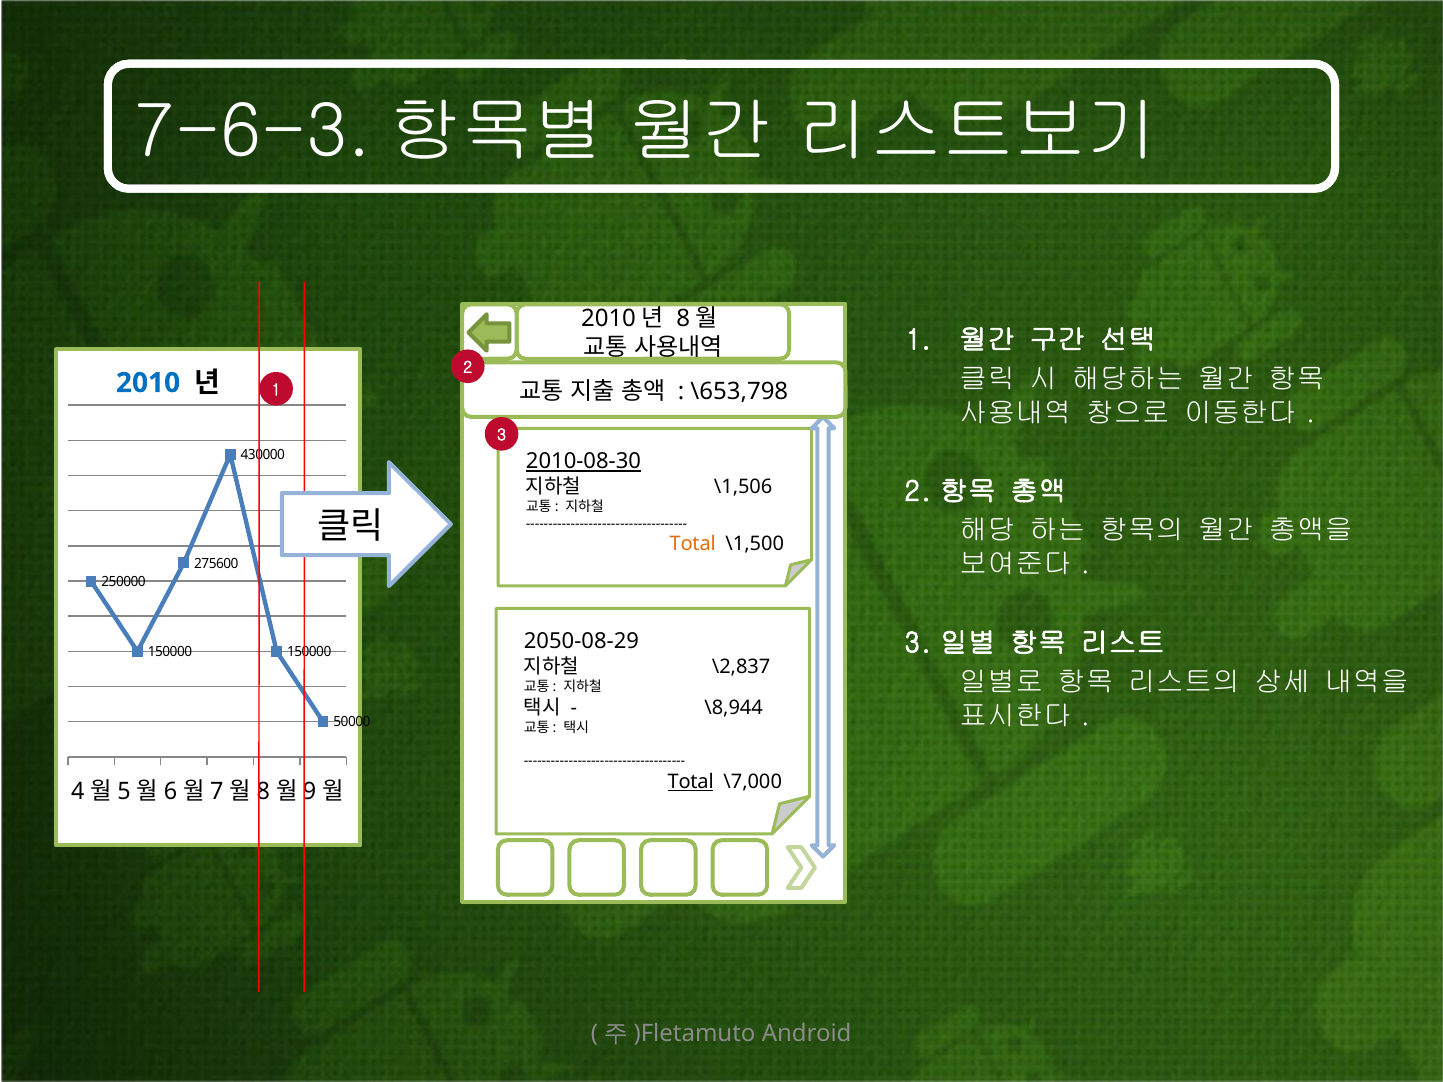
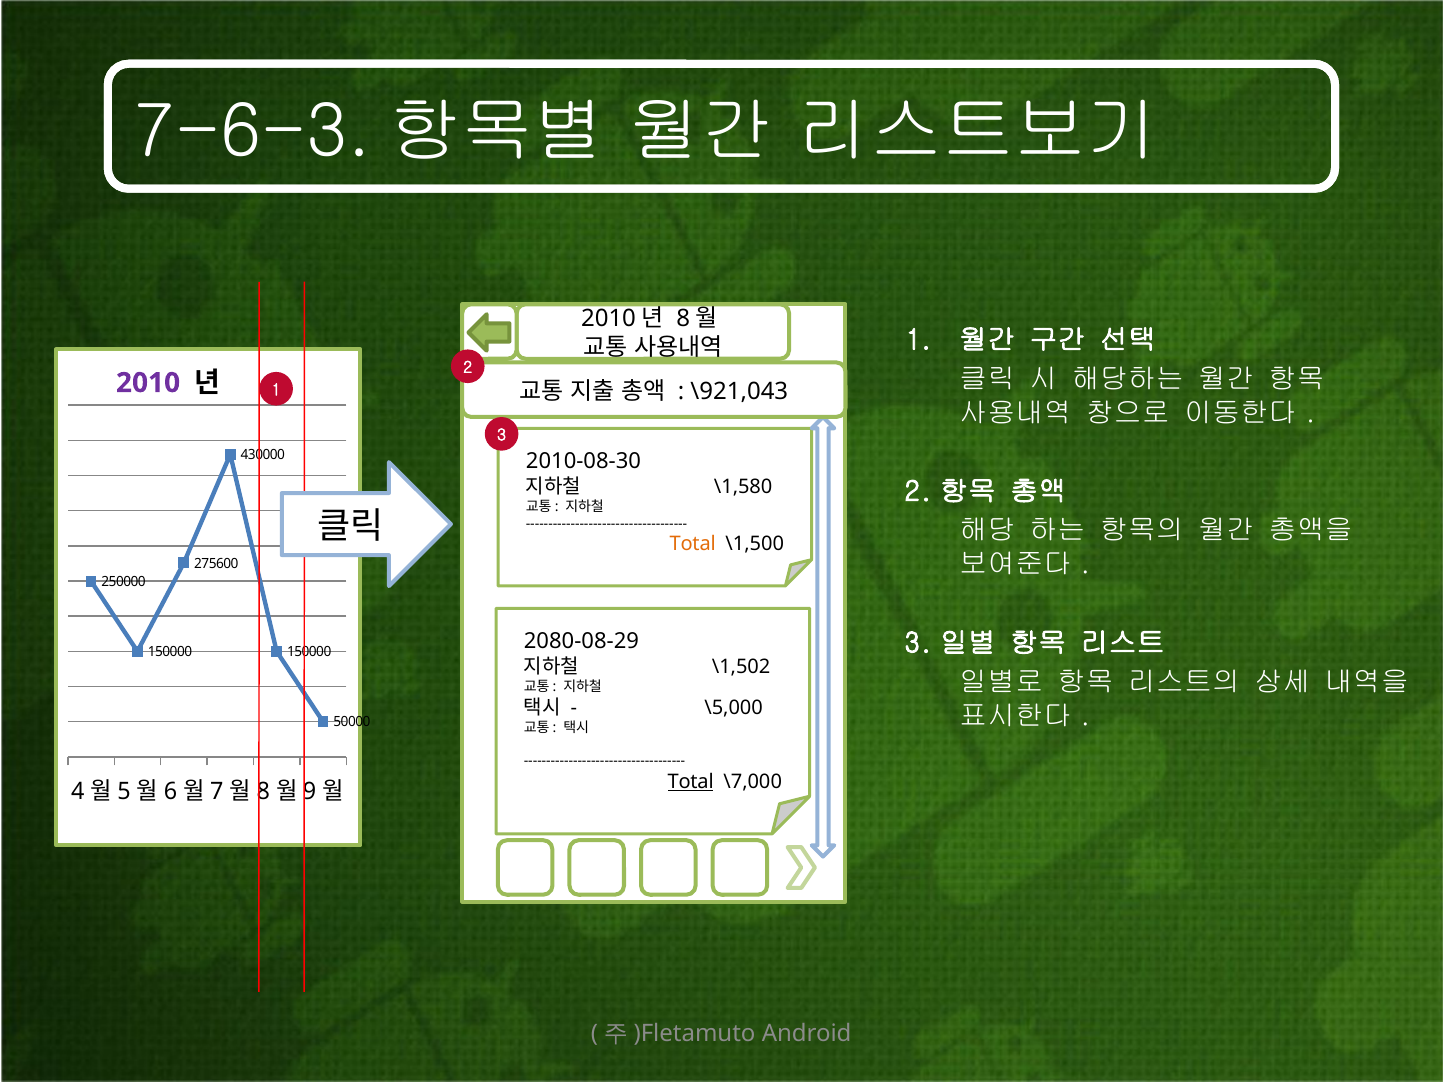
2010 colour: blue -> purple
\653,798: \653,798 -> \921,043
2010-08-30 underline: present -> none
\1,506: \1,506 -> \1,580
2050-08-29: 2050-08-29 -> 2080-08-29
\2,837: \2,837 -> \1,502
\8,944: \8,944 -> \5,000
